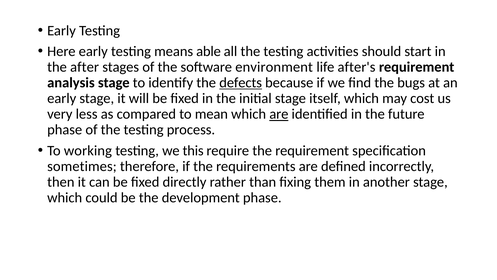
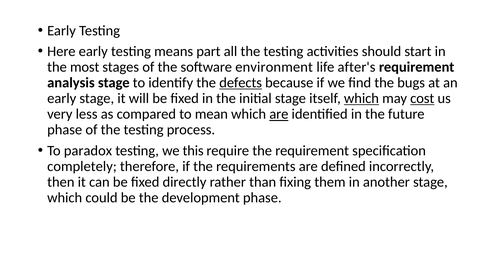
able: able -> part
after: after -> most
which at (361, 98) underline: none -> present
cost underline: none -> present
working: working -> paradox
sometimes: sometimes -> completely
